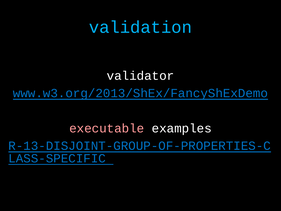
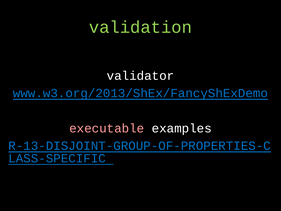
validation colour: light blue -> light green
